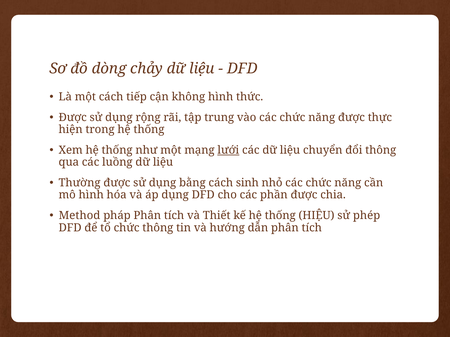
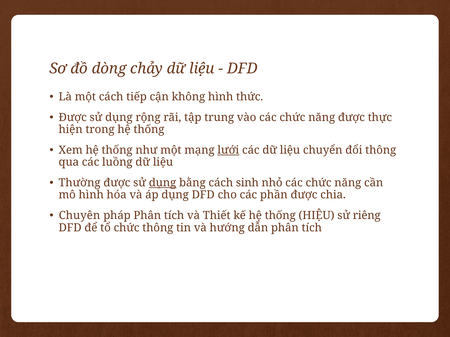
dụng at (163, 183) underline: none -> present
Method: Method -> Chuyên
phép: phép -> riêng
